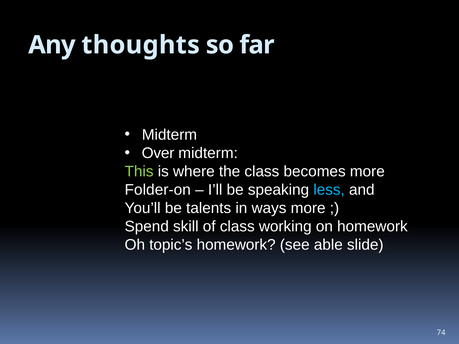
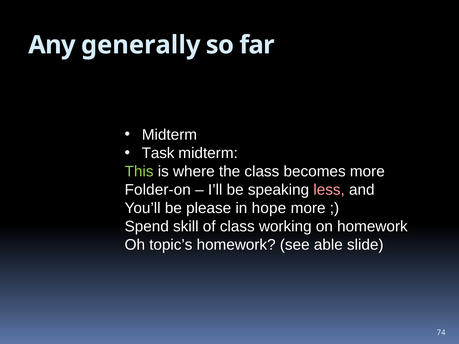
thoughts: thoughts -> generally
Over: Over -> Task
less colour: light blue -> pink
talents: talents -> please
ways: ways -> hope
